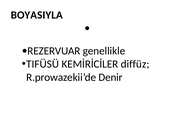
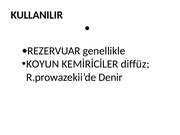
BOYASIYLA: BOYASIYLA -> KULLANILIR
TIFÜSÜ: TIFÜSÜ -> KOYUN
